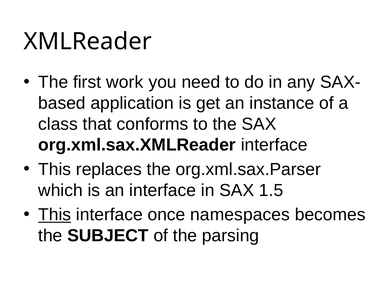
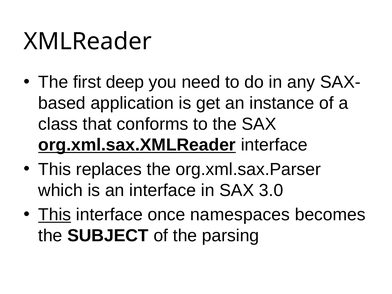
work: work -> deep
org.xml.sax.XMLReader underline: none -> present
1.5: 1.5 -> 3.0
